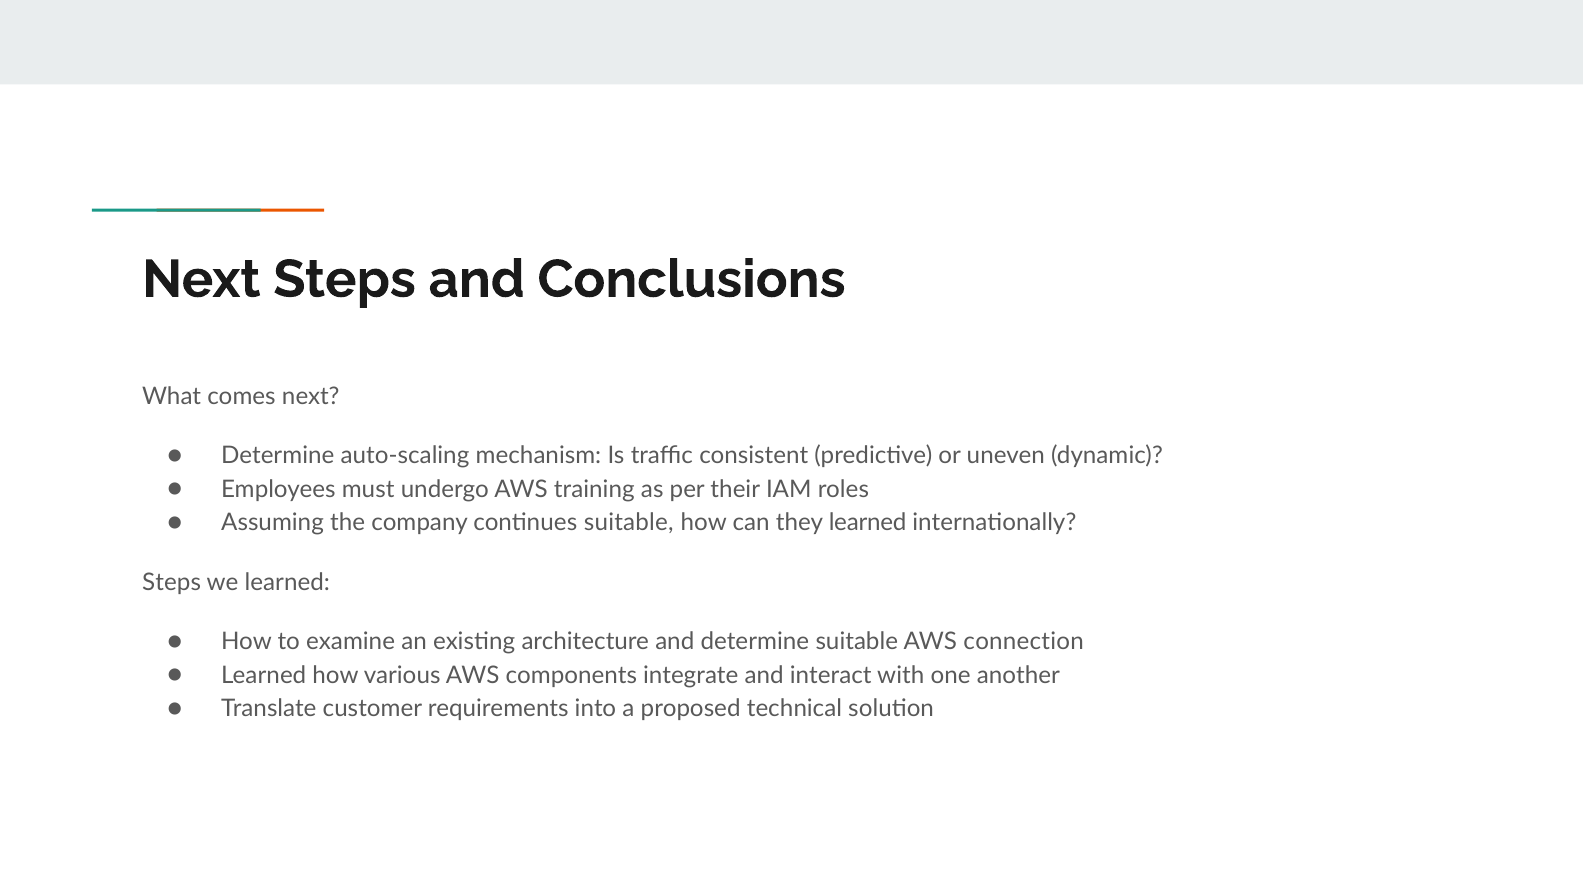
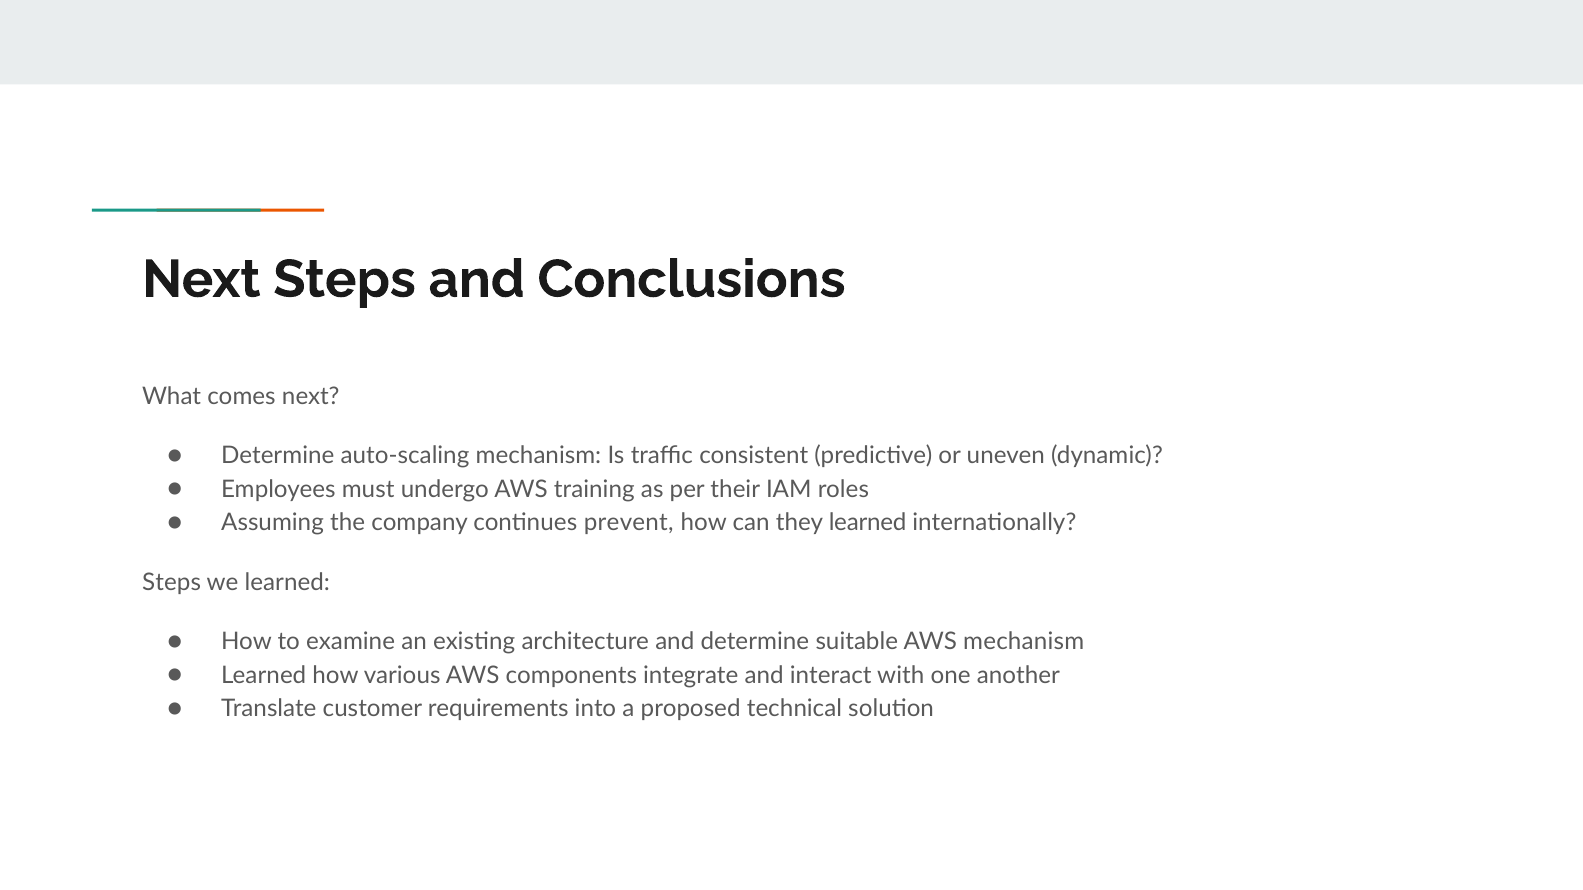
continues suitable: suitable -> prevent
AWS connection: connection -> mechanism
